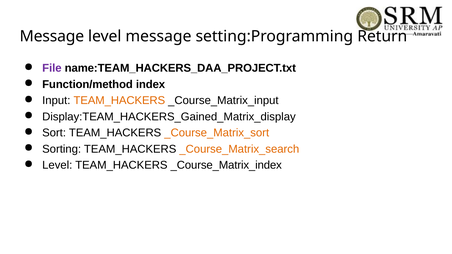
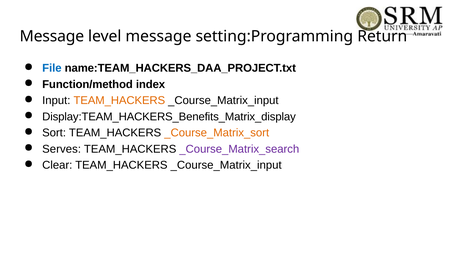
File colour: purple -> blue
Display:TEAM_HACKERS_Gained_Matrix_display: Display:TEAM_HACKERS_Gained_Matrix_display -> Display:TEAM_HACKERS_Benefits_Matrix_display
Sorting: Sorting -> Serves
_Course_Matrix_search colour: orange -> purple
Level at (57, 165): Level -> Clear
_Course_Matrix_index at (226, 165): _Course_Matrix_index -> _Course_Matrix_input
